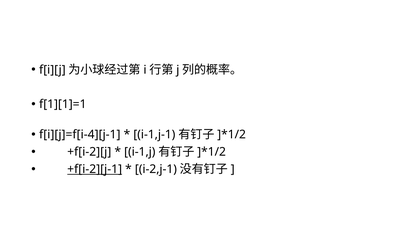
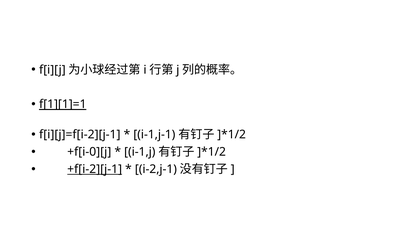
f[1][1]=1 underline: none -> present
f[i][j]=f[i-4][j-1: f[i][j]=f[i-4][j-1 -> f[i][j]=f[i-2][j-1
+f[i-2][j: +f[i-2][j -> +f[i-0][j
